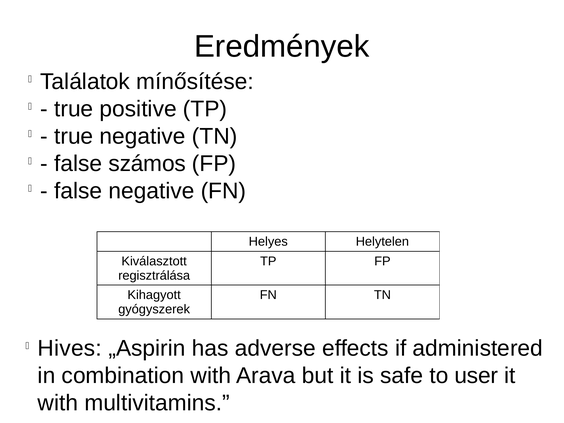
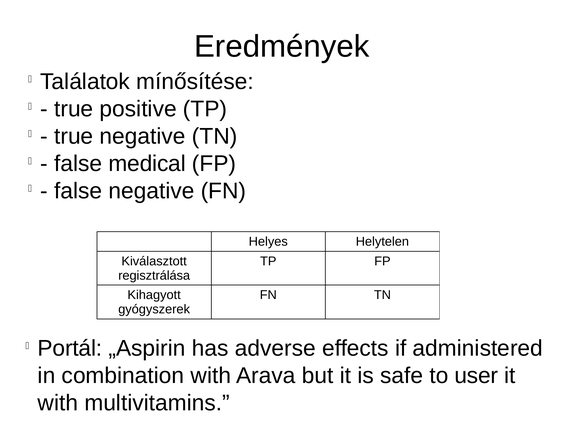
számos: számos -> medical
Hives: Hives -> Portál
